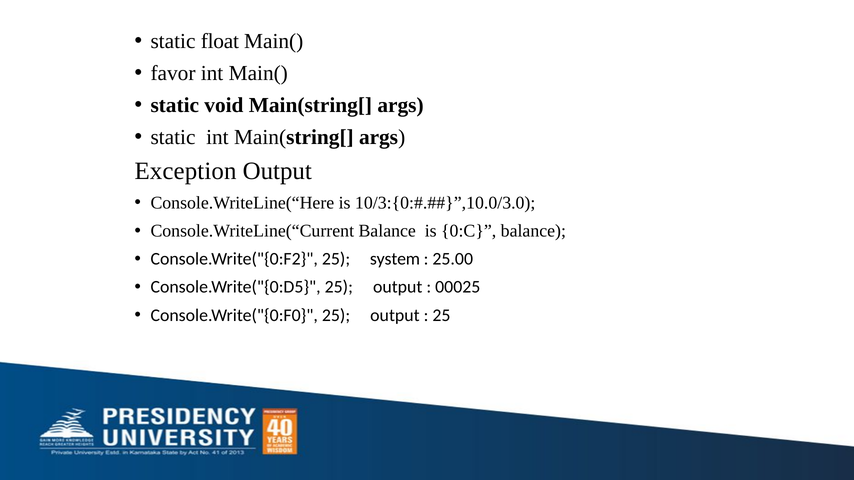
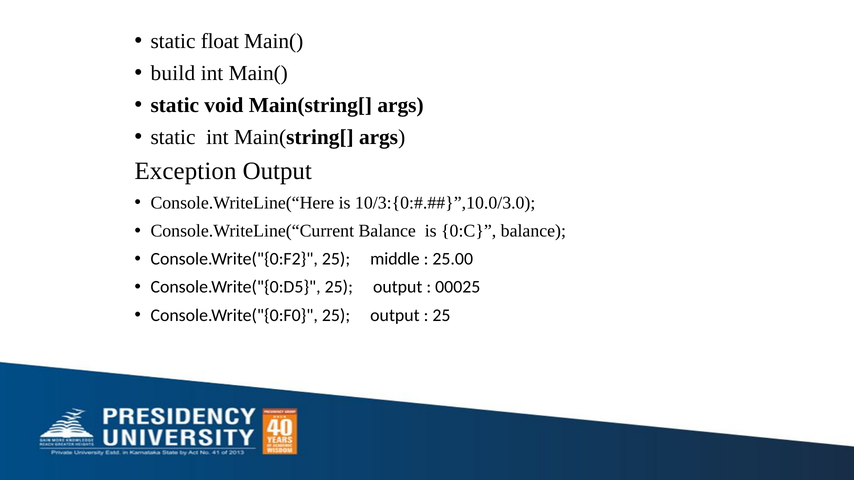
favor: favor -> build
system: system -> middle
